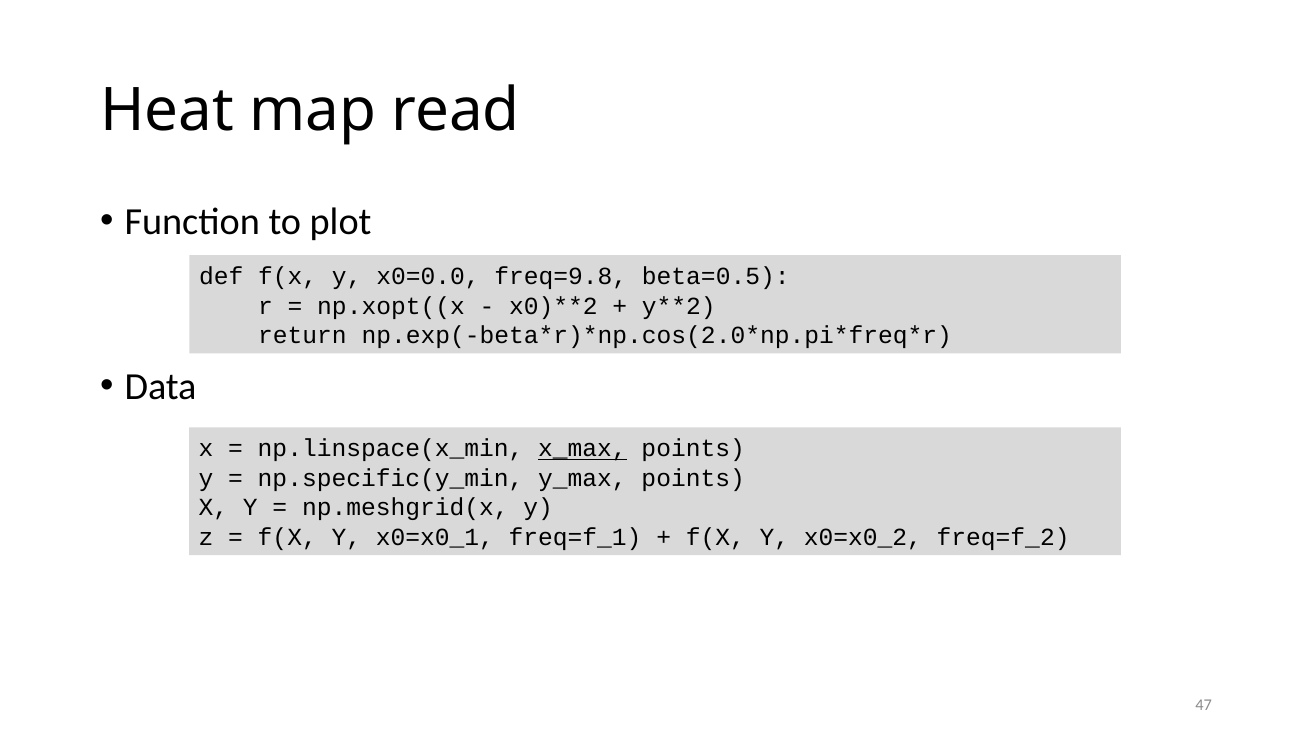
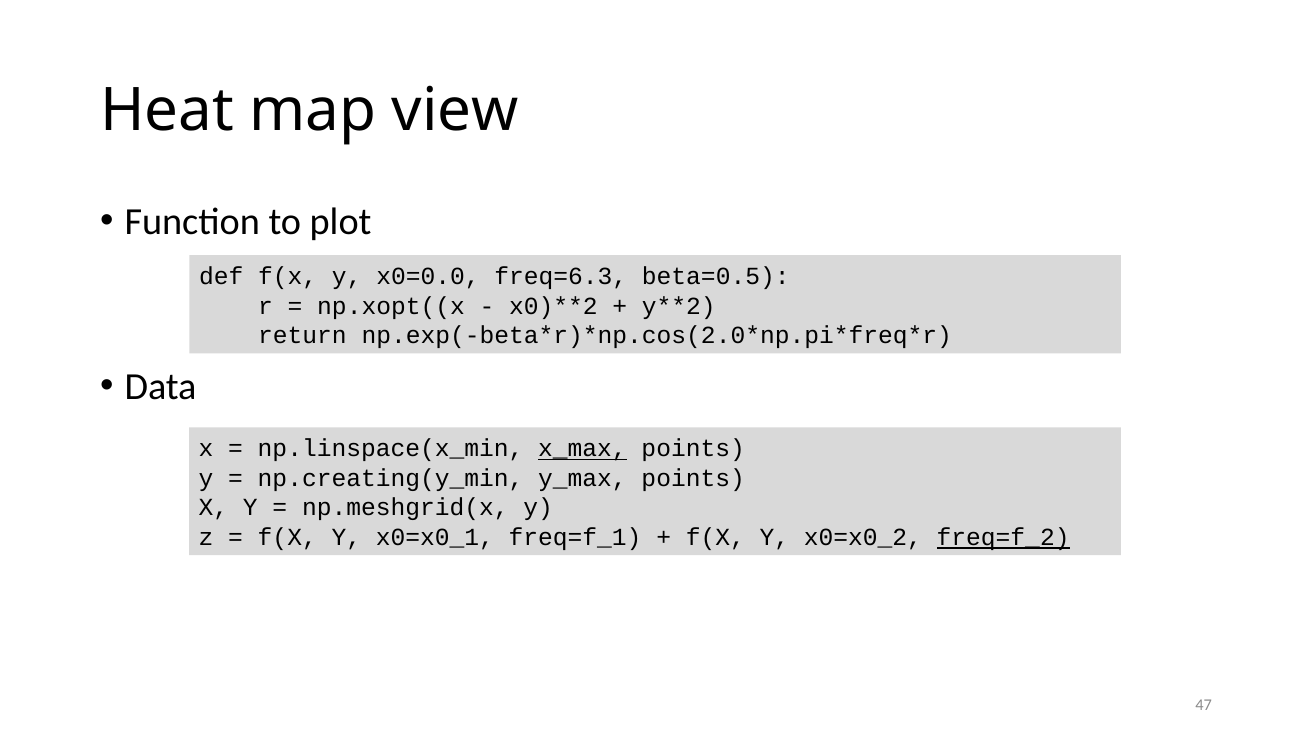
read: read -> view
freq=9.8: freq=9.8 -> freq=6.3
np.specific(y_min: np.specific(y_min -> np.creating(y_min
freq=f_2 underline: none -> present
